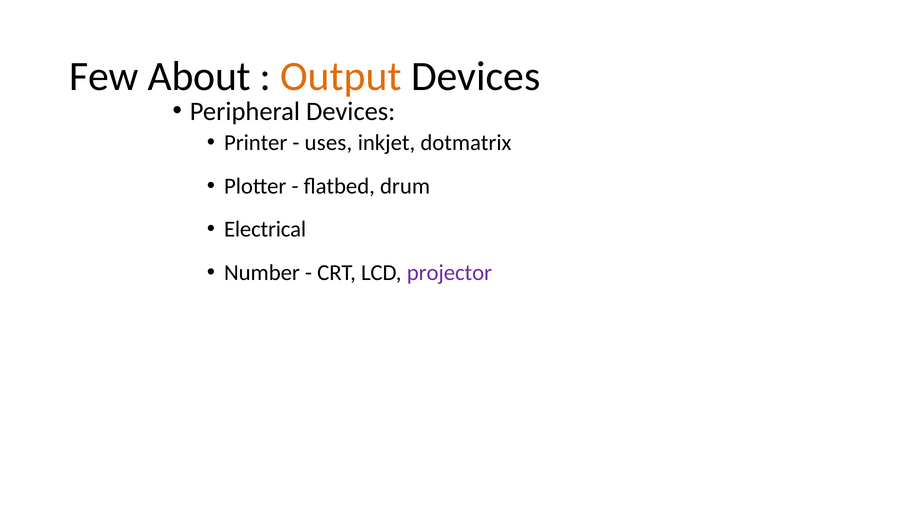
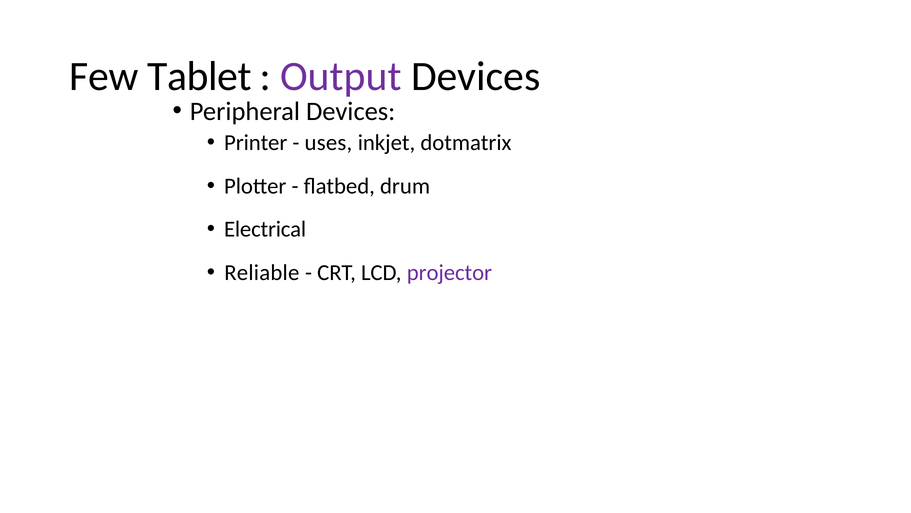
About: About -> Tablet
Output colour: orange -> purple
Number: Number -> Reliable
